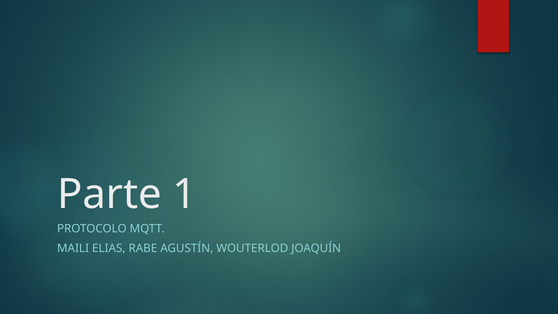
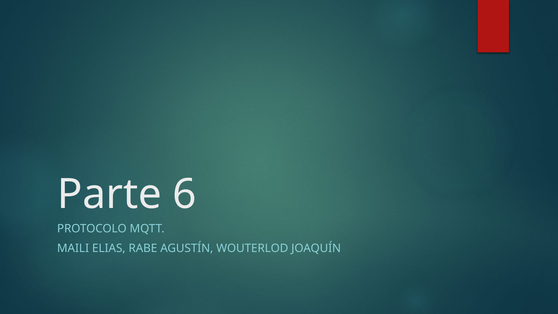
1: 1 -> 6
